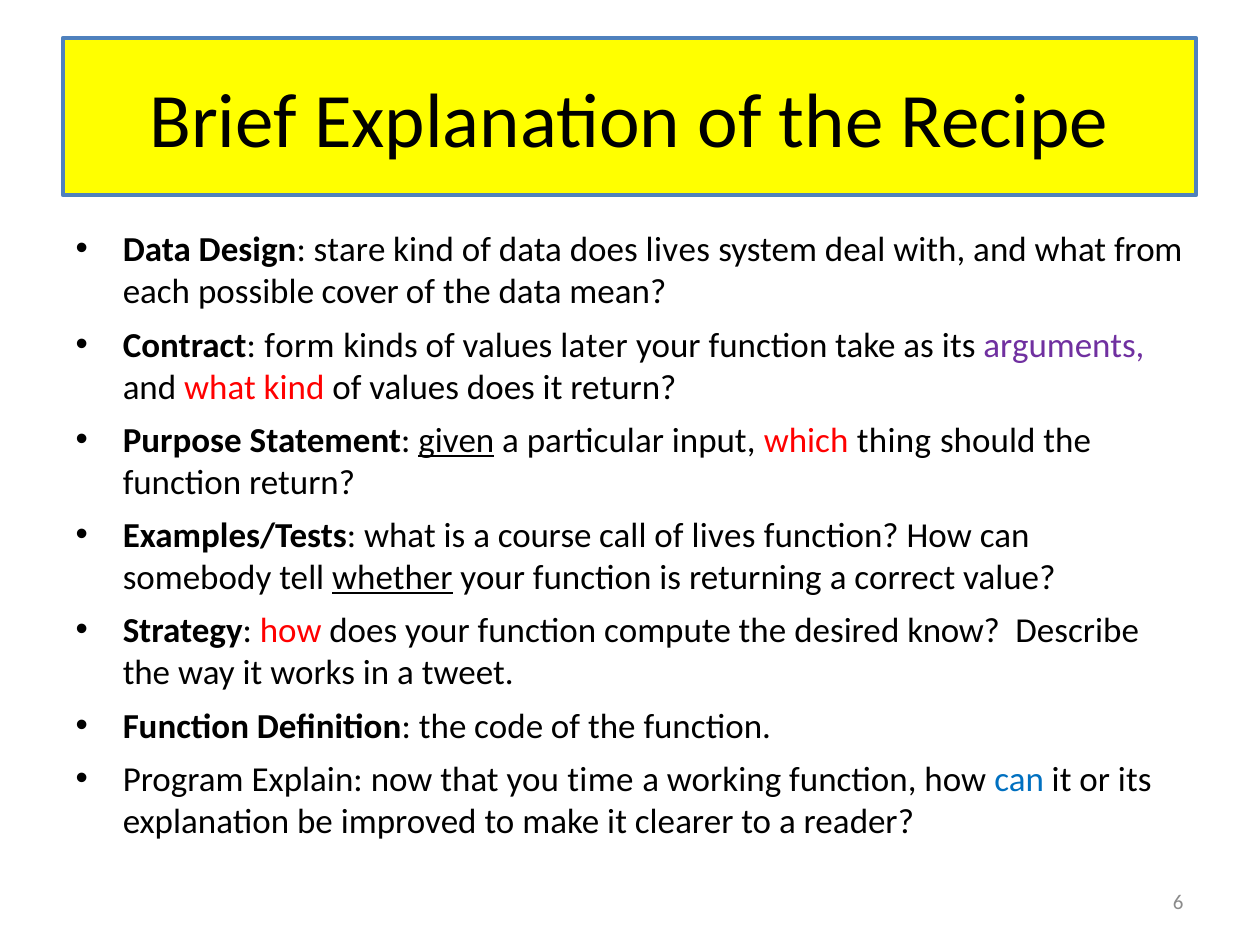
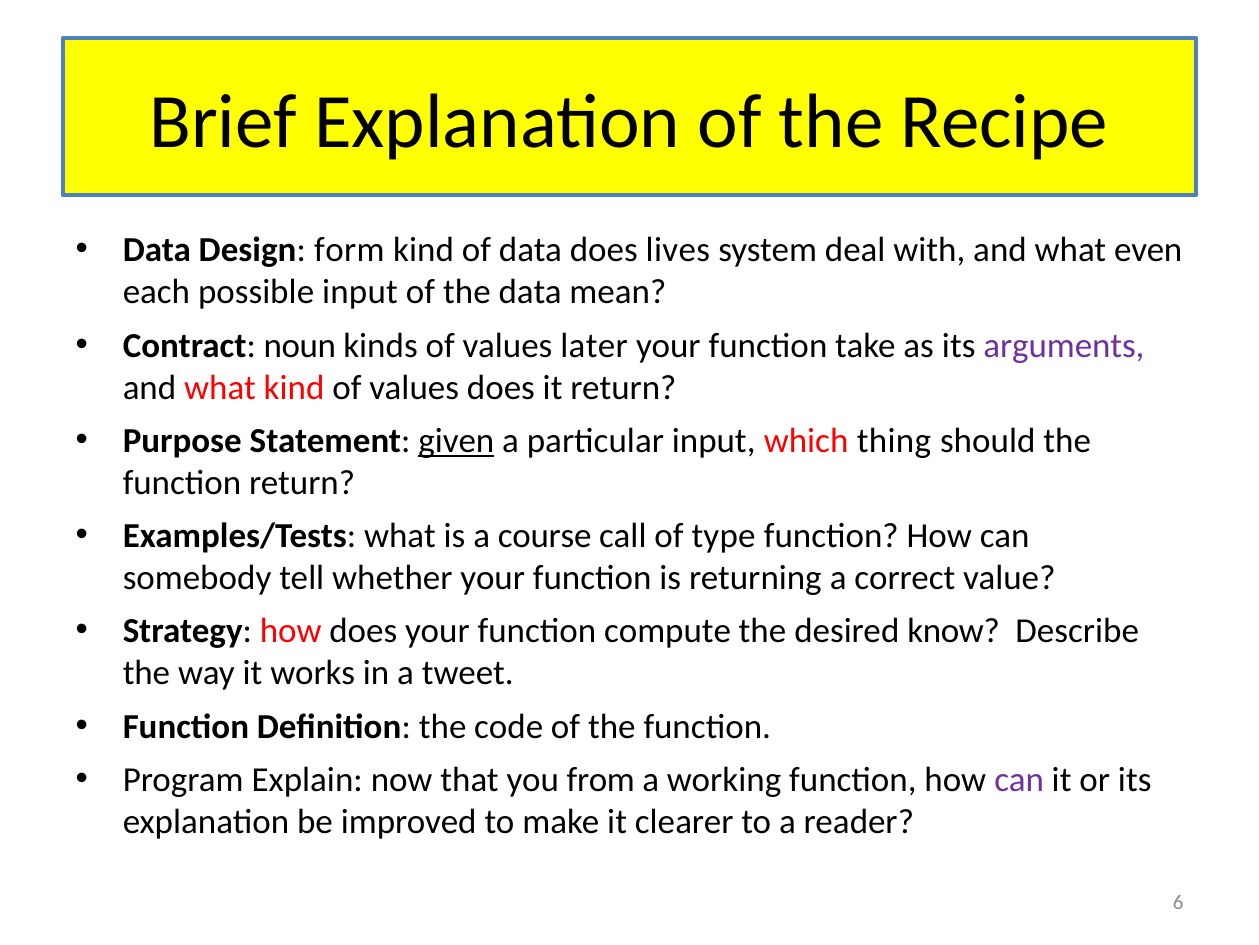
stare: stare -> form
from: from -> even
possible cover: cover -> input
form: form -> noun
of lives: lives -> type
whether underline: present -> none
time: time -> from
can at (1019, 779) colour: blue -> purple
